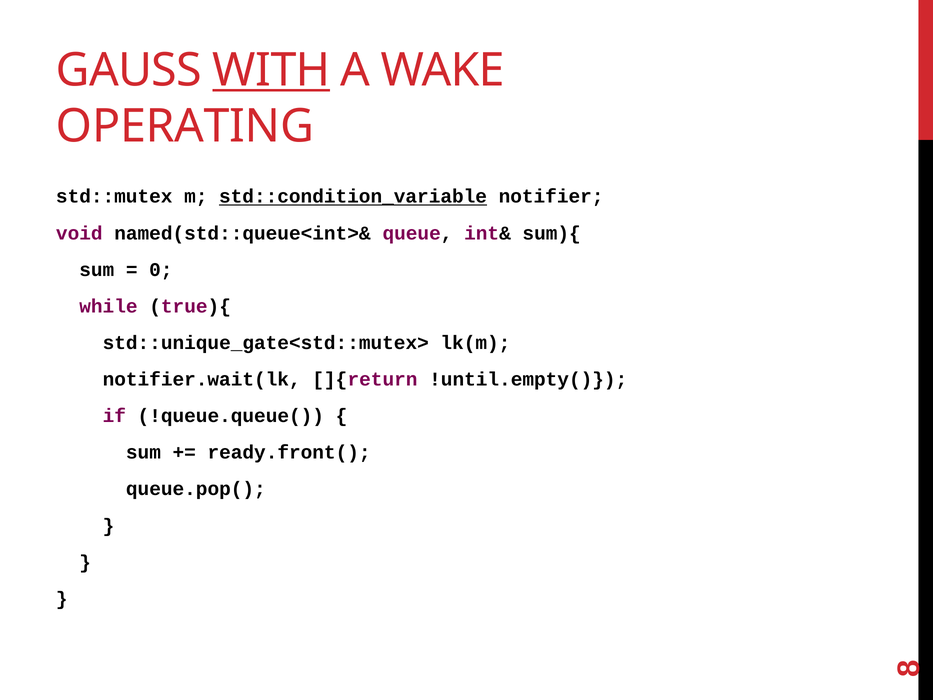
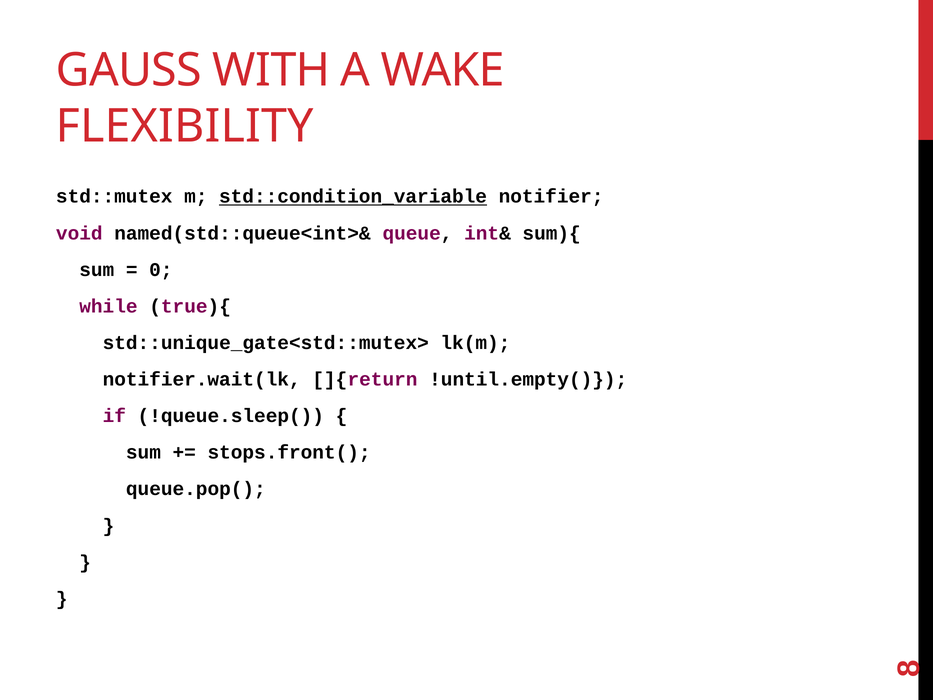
WITH underline: present -> none
OPERATING: OPERATING -> FLEXIBILITY
!queue.queue(: !queue.queue( -> !queue.sleep(
ready.front(: ready.front( -> stops.front(
